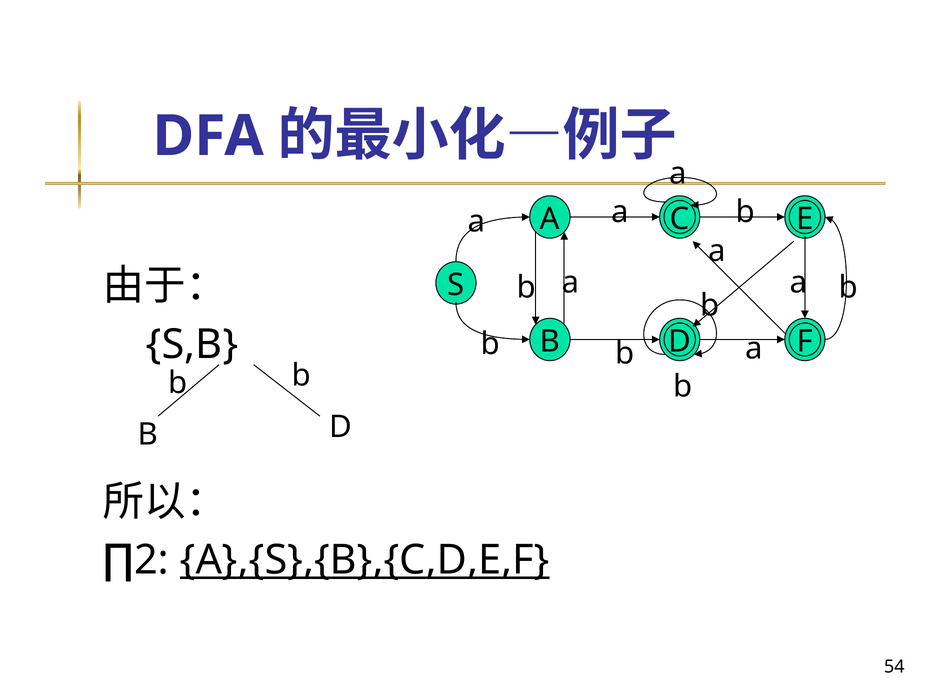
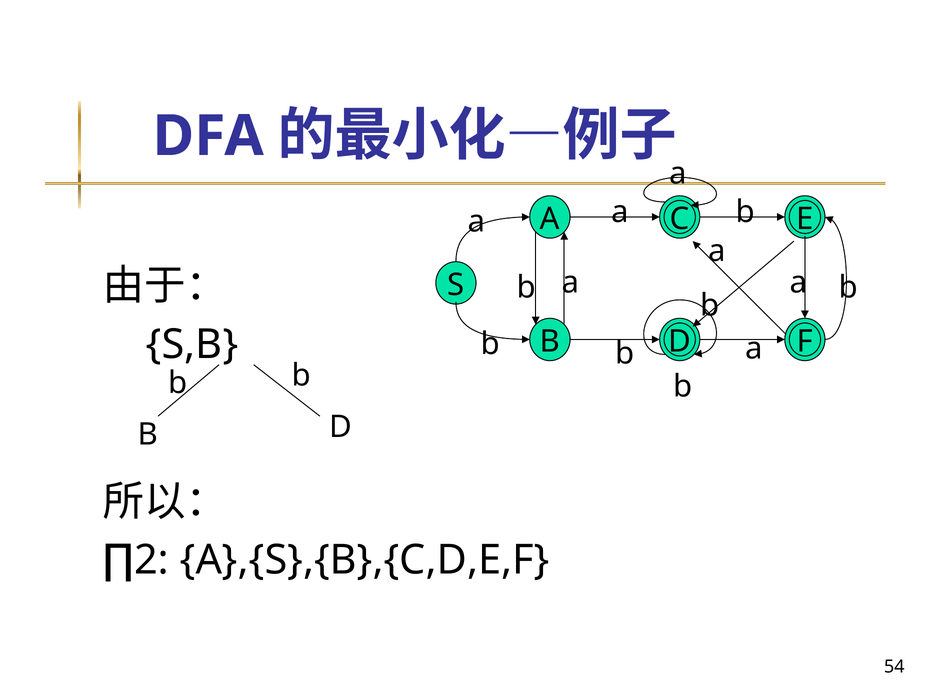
A},{S},{B},{C,D,E,F underline: present -> none
